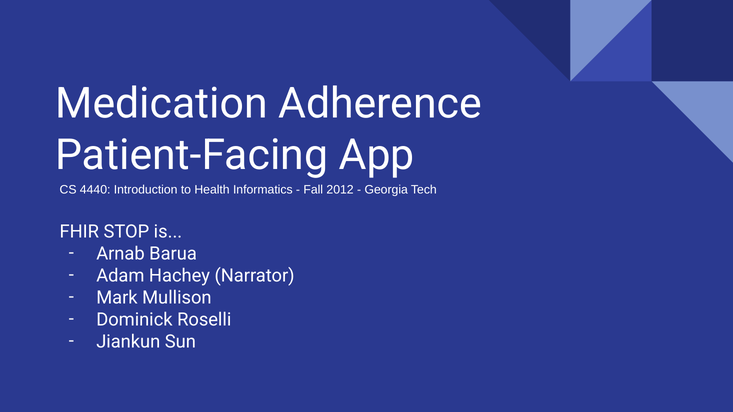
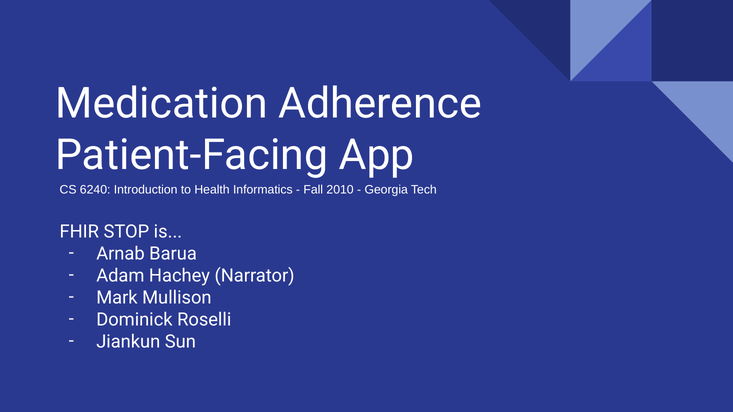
4440: 4440 -> 6240
2012: 2012 -> 2010
